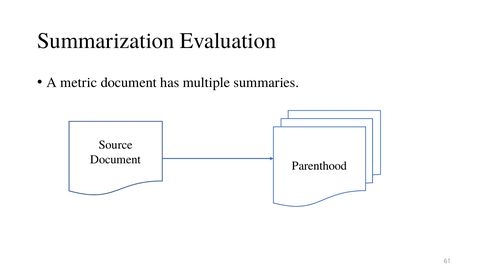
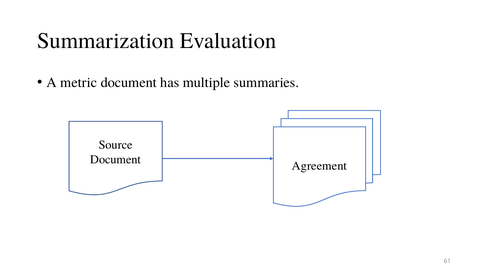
Parenthood: Parenthood -> Agreement
